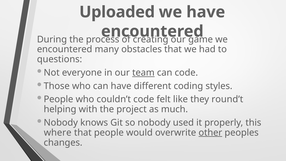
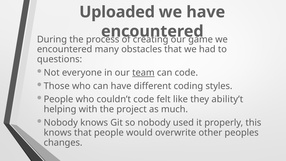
round’t: round’t -> ability’t
where at (58, 132): where -> knows
other underline: present -> none
